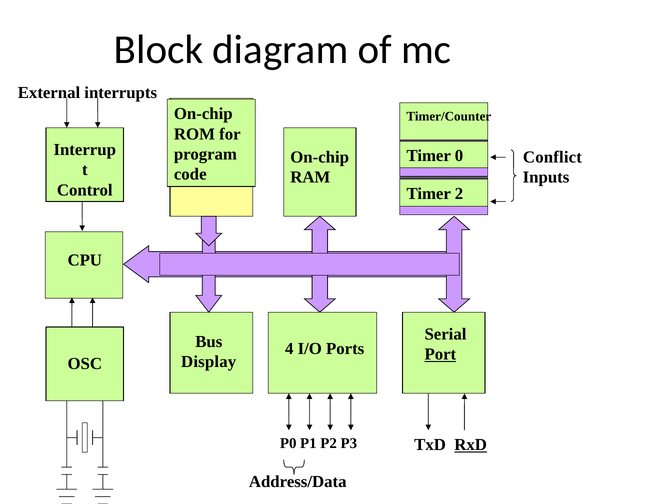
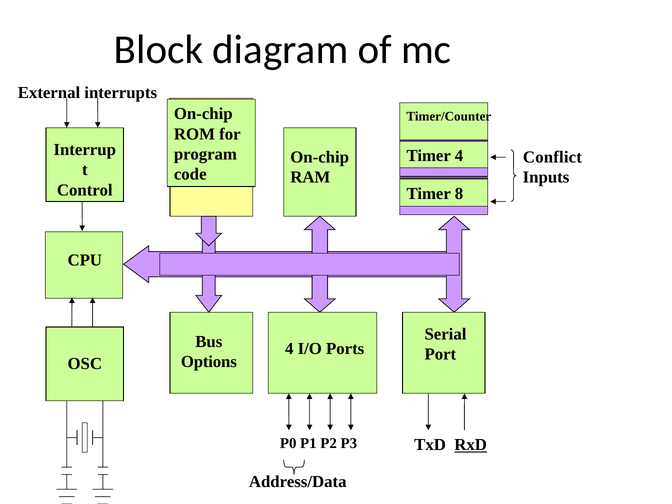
Timer 0: 0 -> 4
2: 2 -> 8
Port underline: present -> none
Display: Display -> Options
